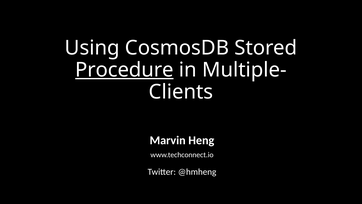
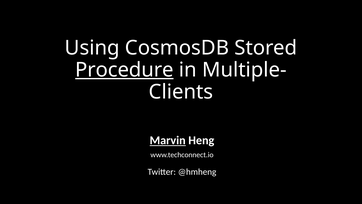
Marvin underline: none -> present
